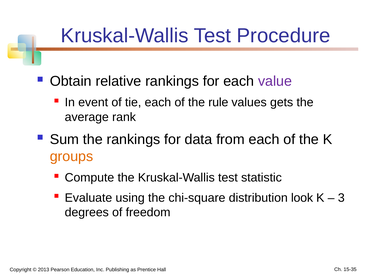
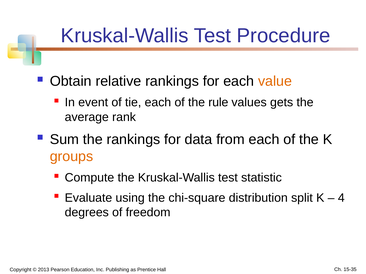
value colour: purple -> orange
look: look -> split
3: 3 -> 4
